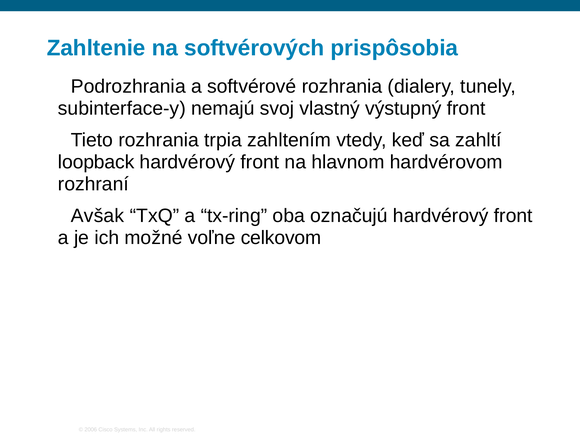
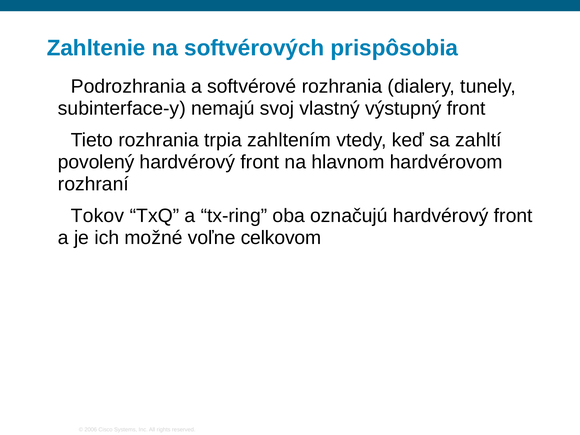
loopback: loopback -> povolený
Avšak: Avšak -> Tokov
